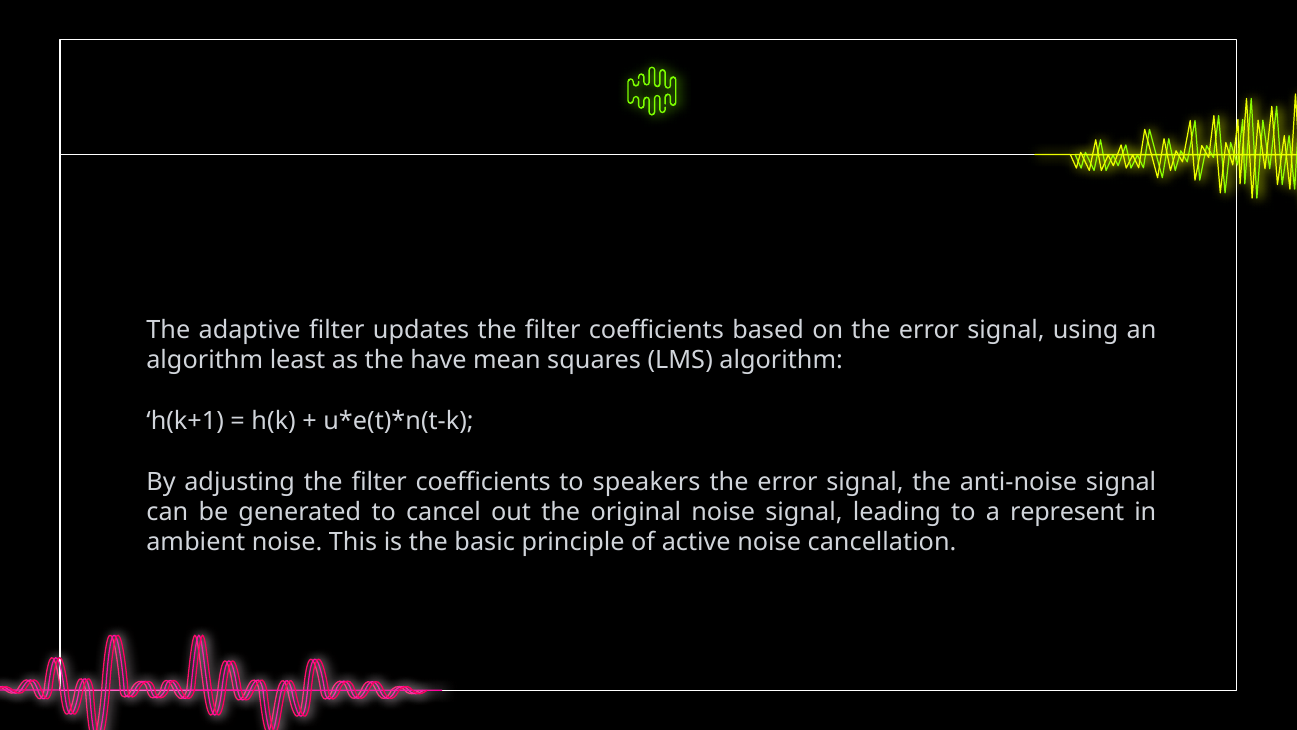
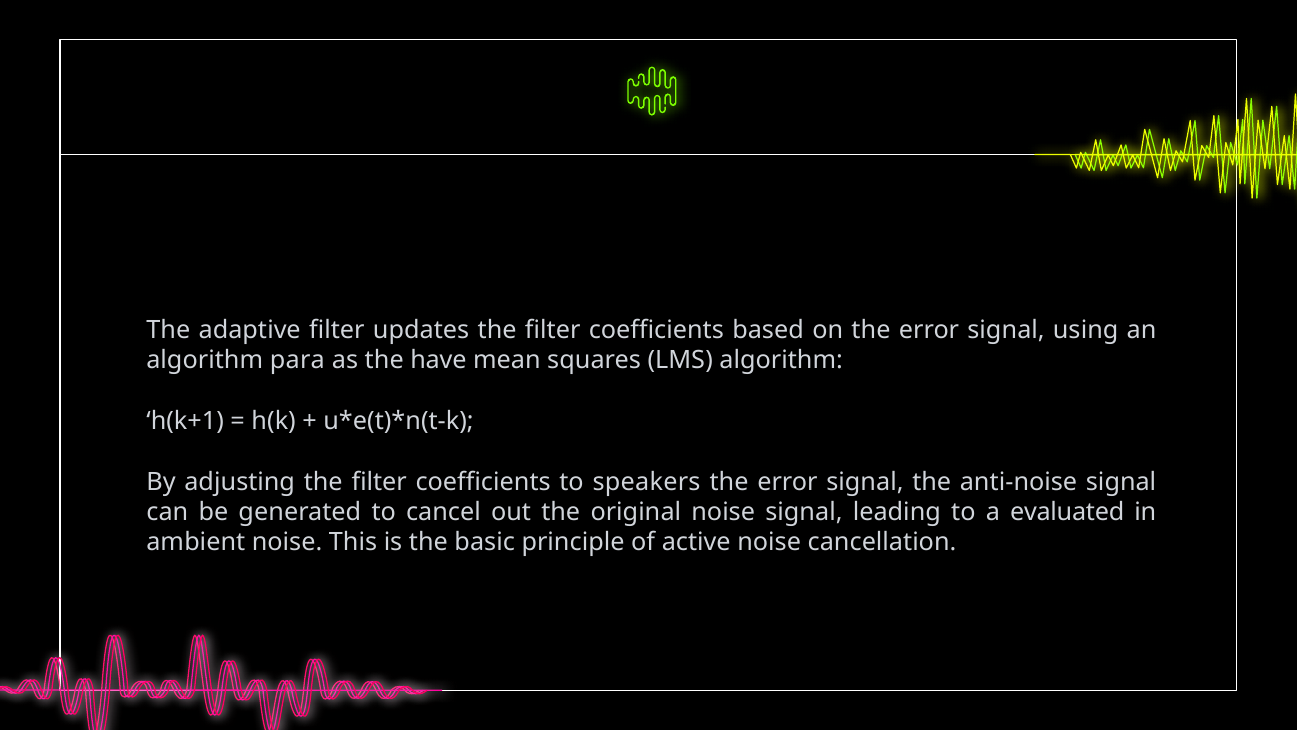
least: least -> para
represent: represent -> evaluated
